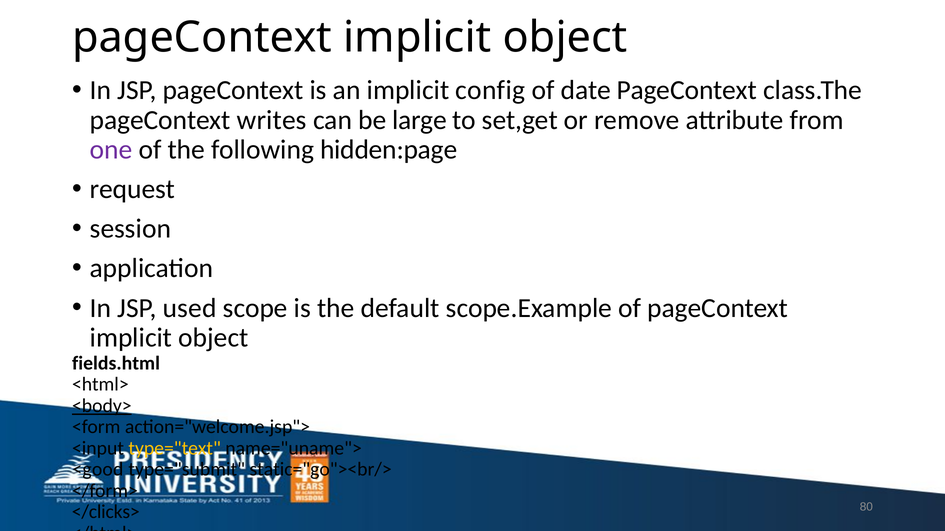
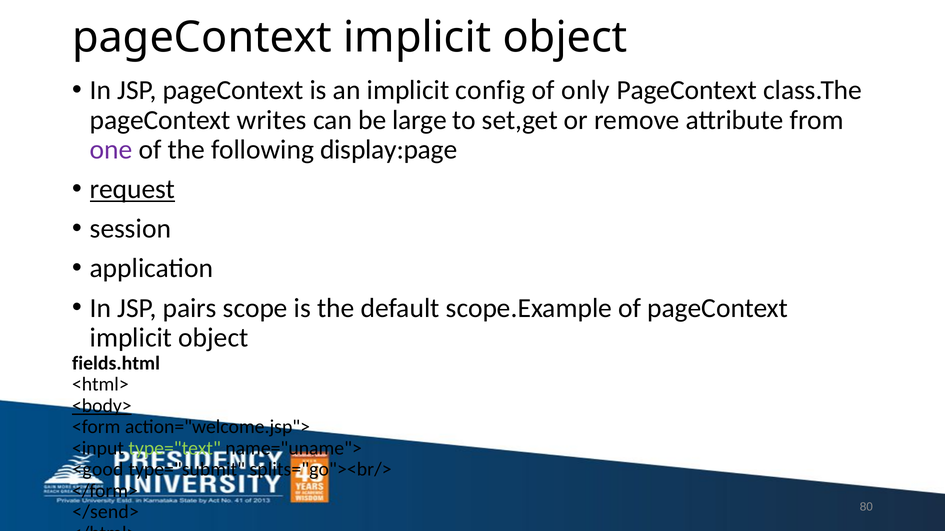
date: date -> only
hidden:page: hidden:page -> display:page
request underline: none -> present
used: used -> pairs
type="text colour: yellow -> light green
static="go"><br/>: static="go"><br/> -> splits="go"><br/>
</clicks>: </clicks> -> </send>
